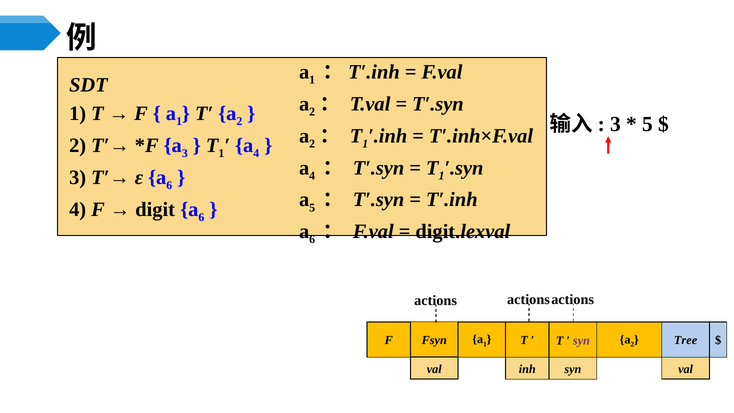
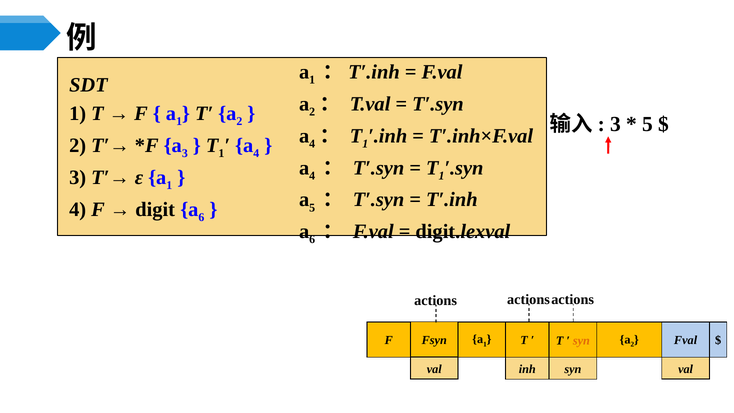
2 at (312, 144): 2 -> 4
6 at (169, 185): 6 -> 1
Tree: Tree -> Fval
syn at (581, 340) colour: purple -> orange
